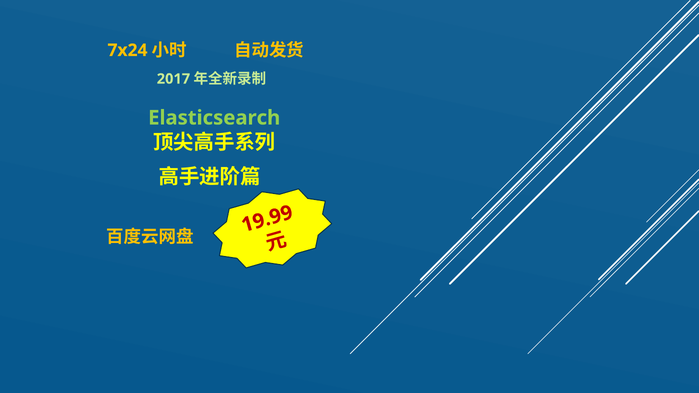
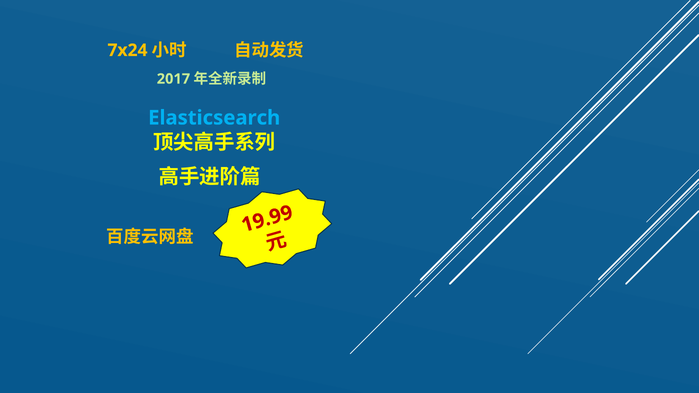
Elasticsearch colour: light green -> light blue
